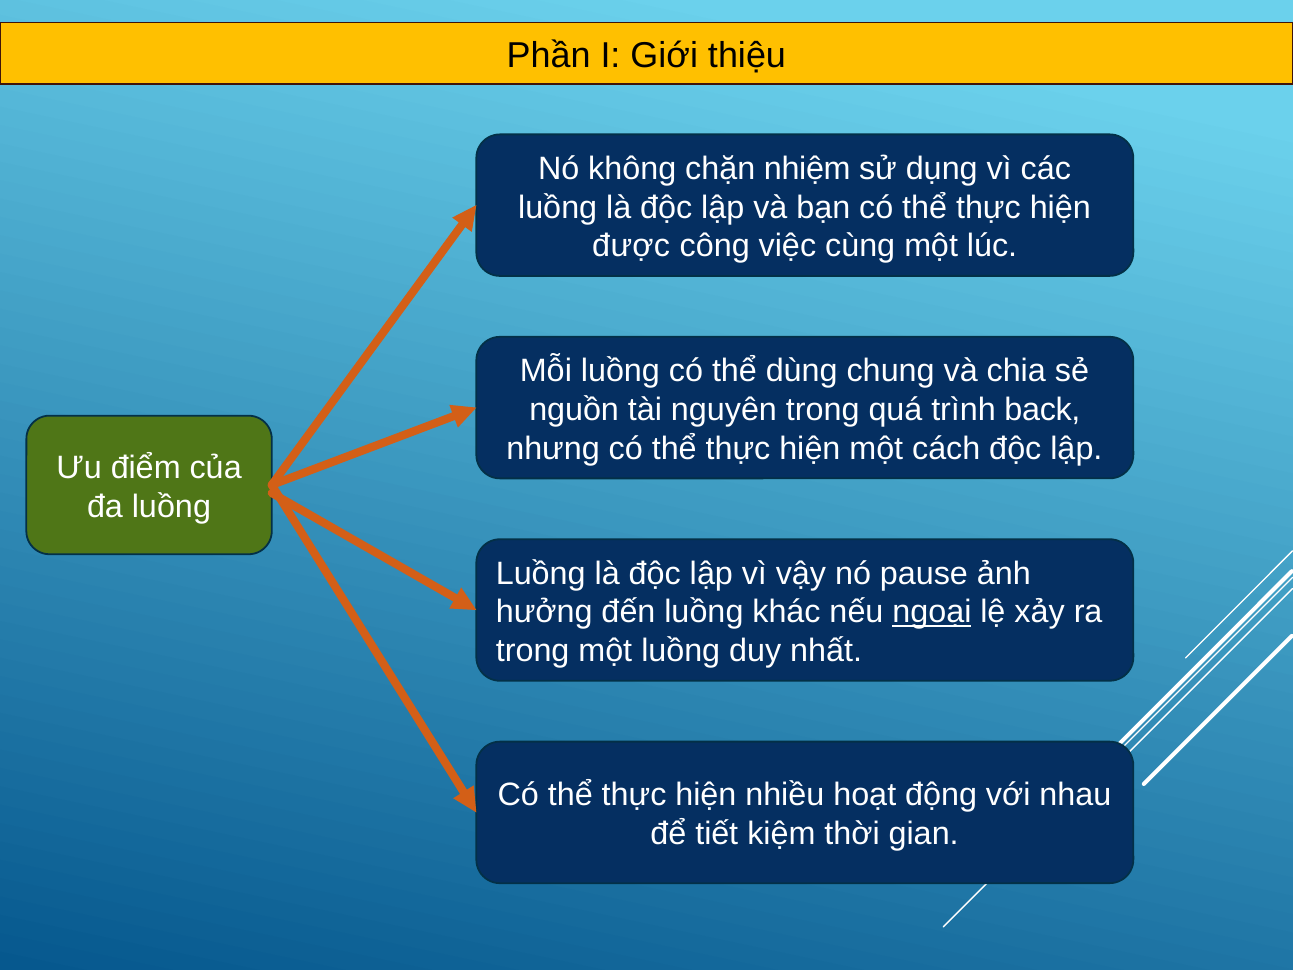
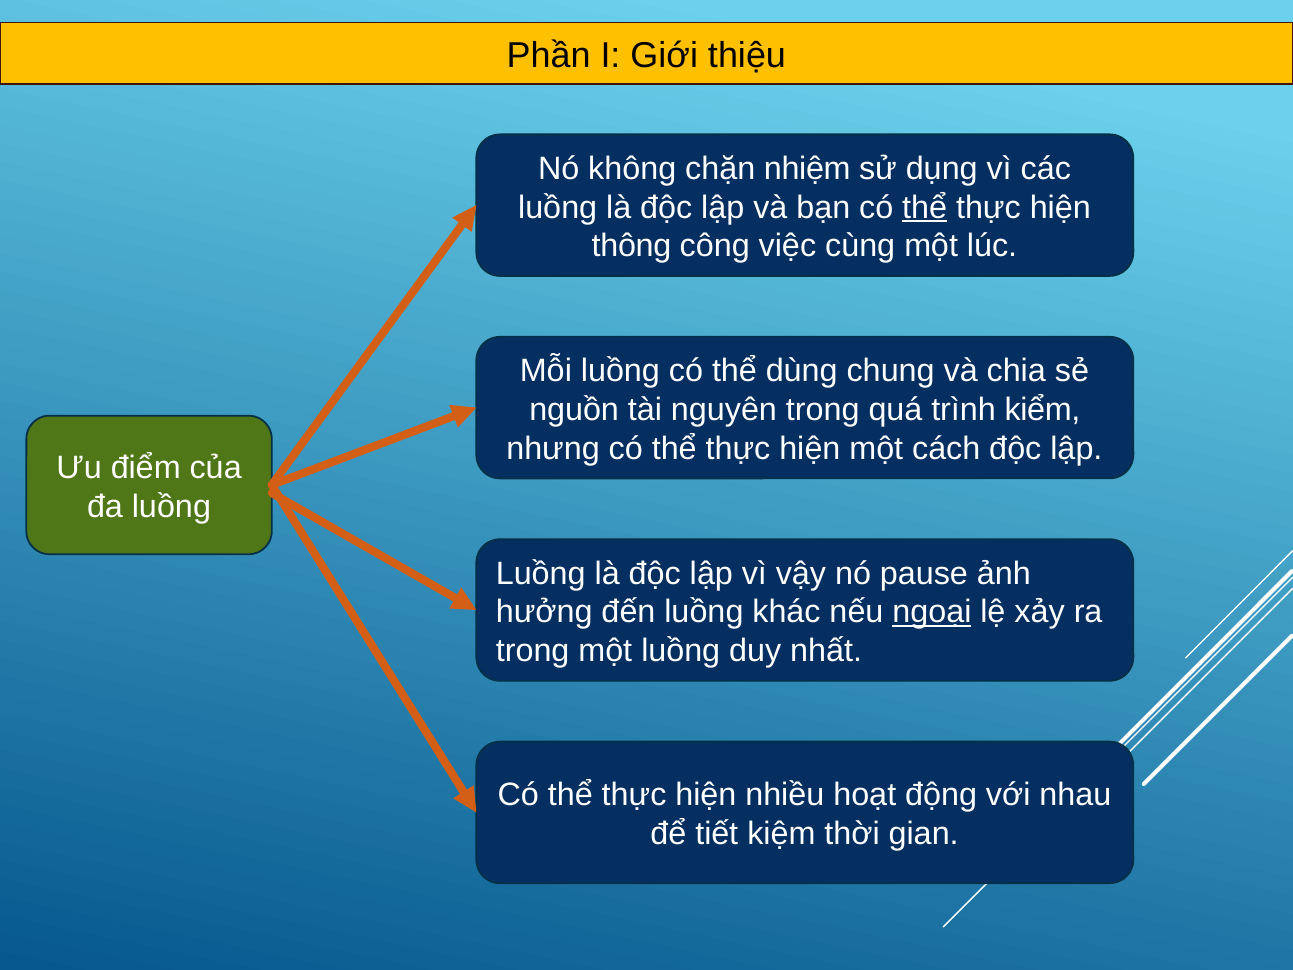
thể at (925, 207) underline: none -> present
được: được -> thông
back: back -> kiểm
